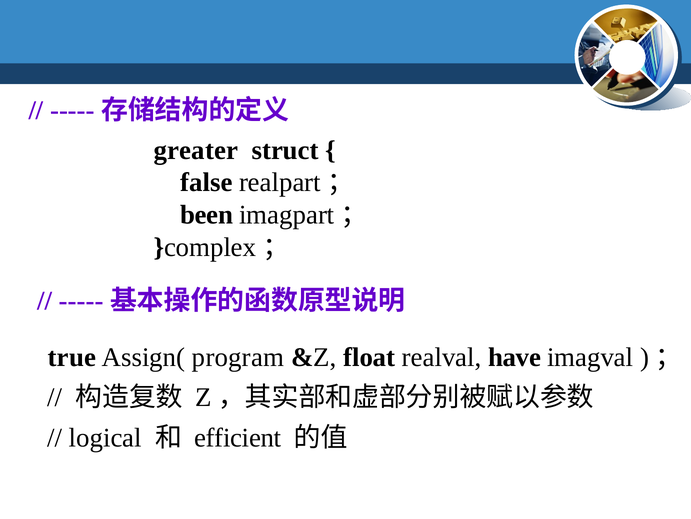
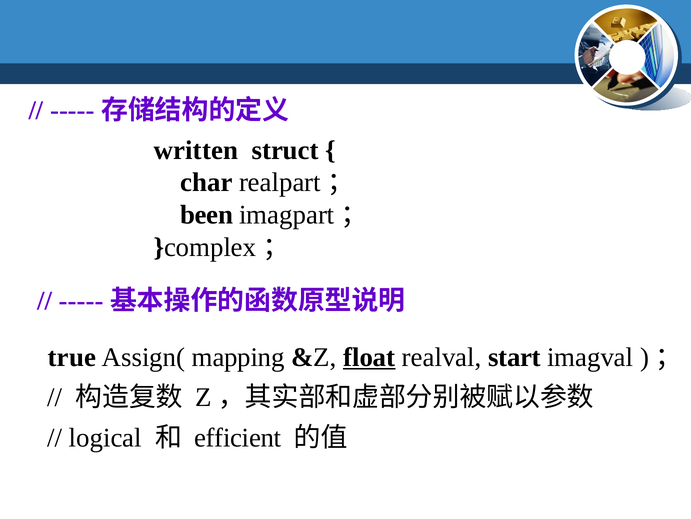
greater: greater -> written
false: false -> char
program: program -> mapping
float underline: none -> present
have: have -> start
